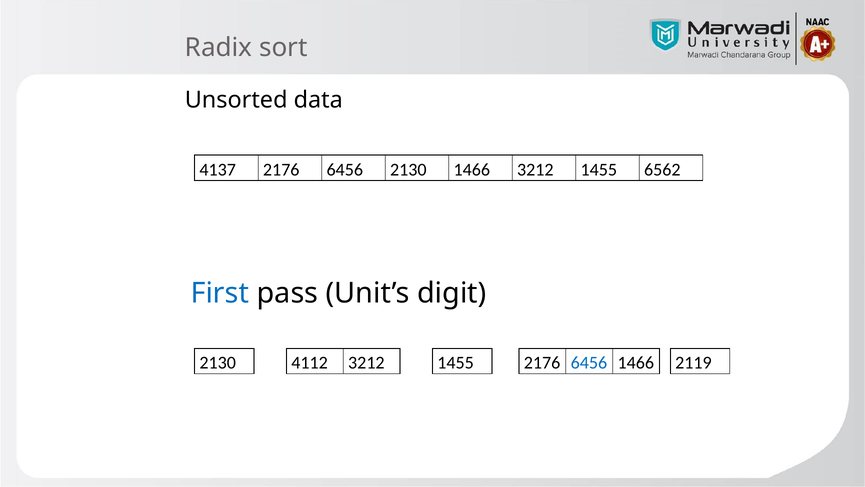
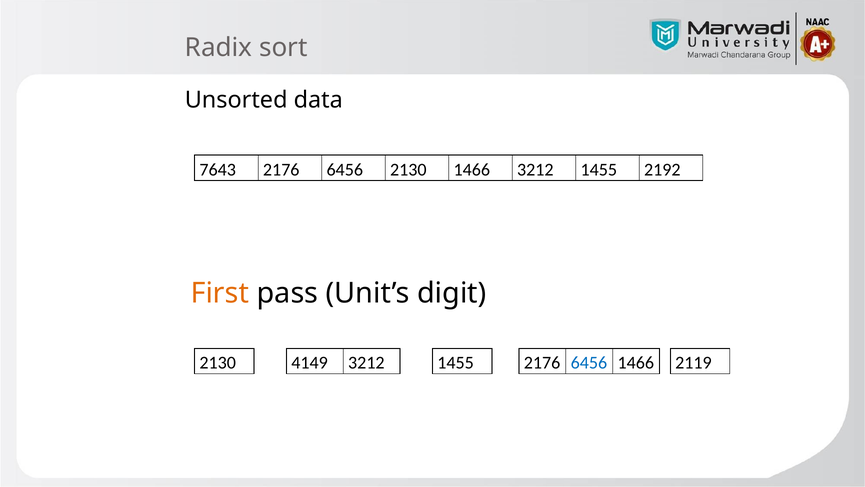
4137: 4137 -> 7643
6562: 6562 -> 2192
First colour: blue -> orange
4112: 4112 -> 4149
